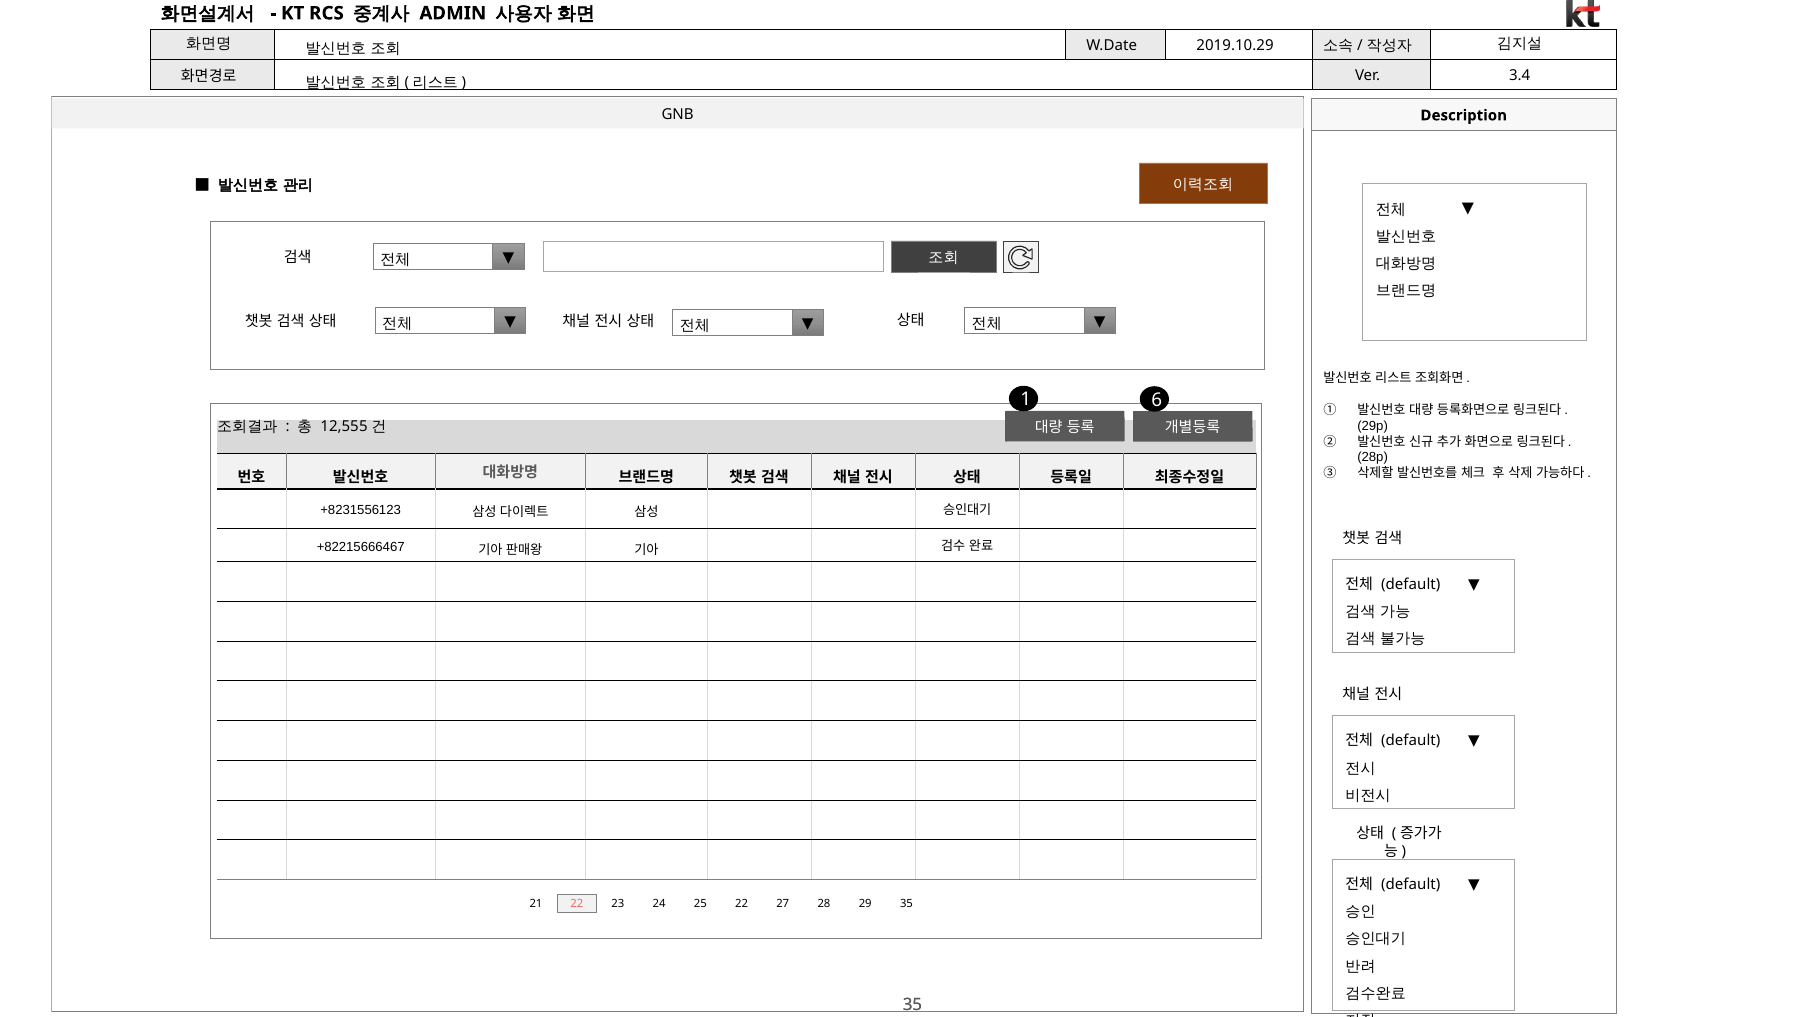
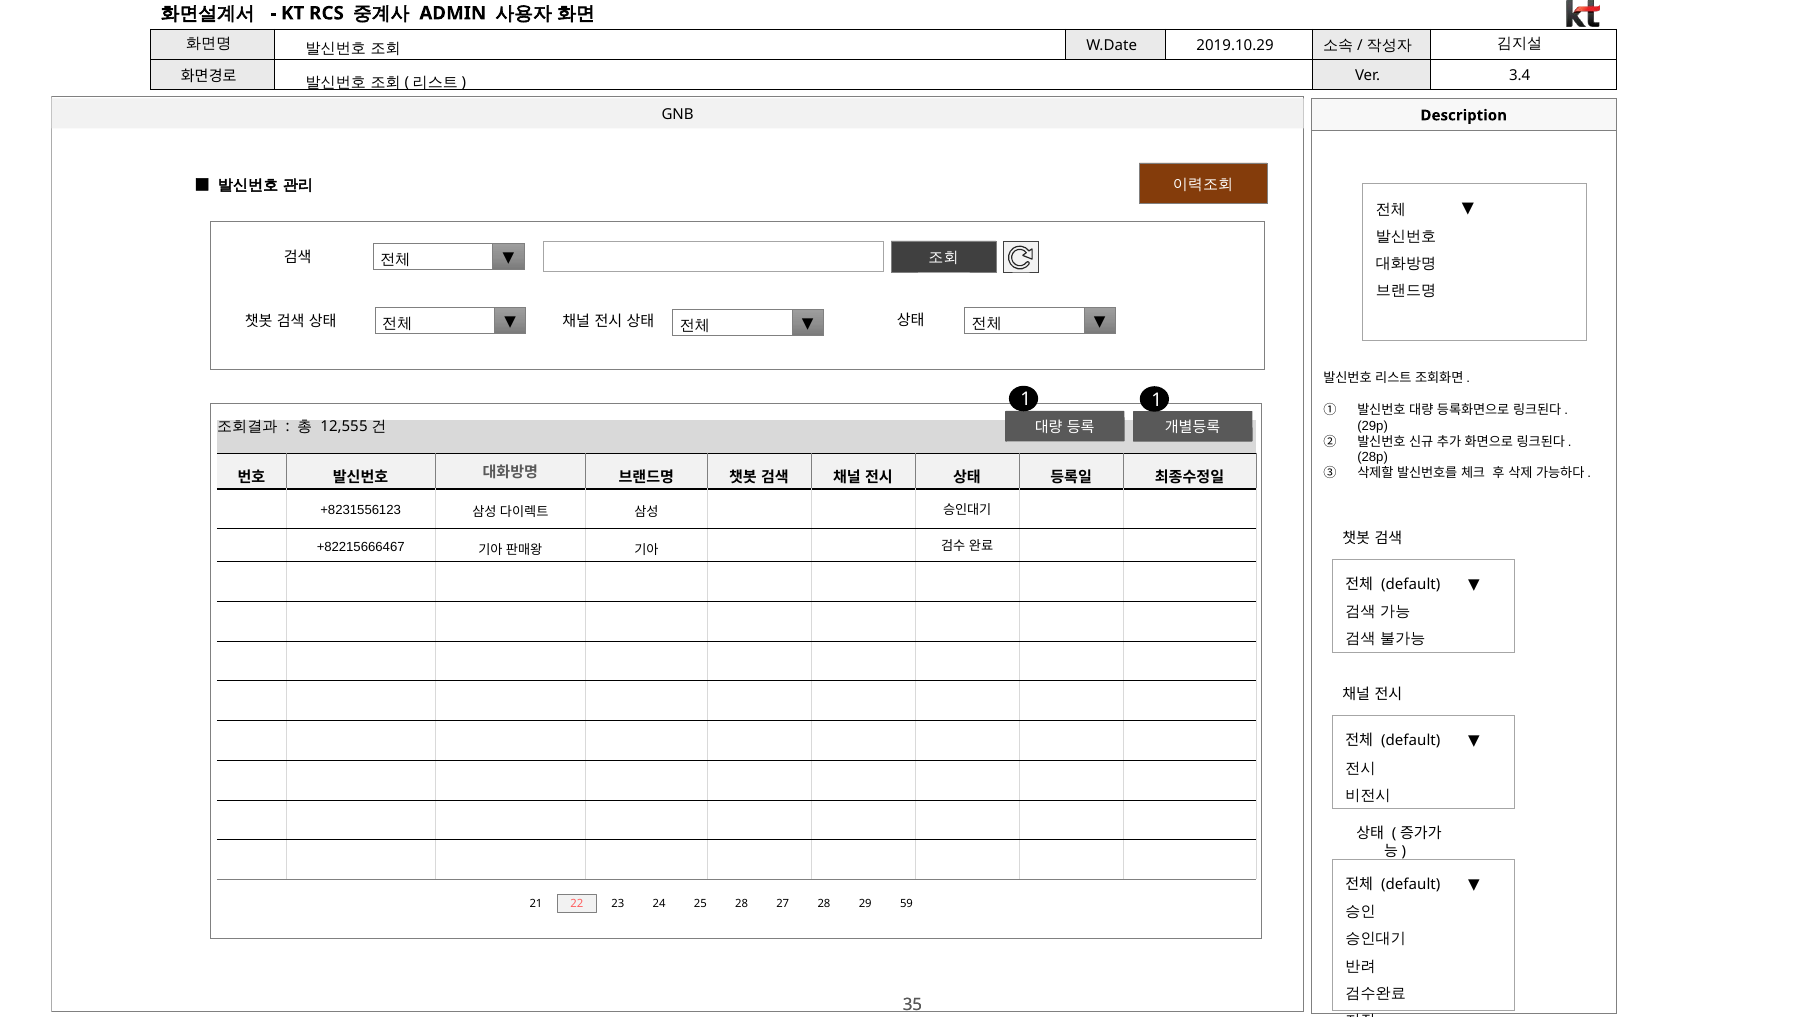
1 6: 6 -> 1
25 22: 22 -> 28
29 35: 35 -> 59
